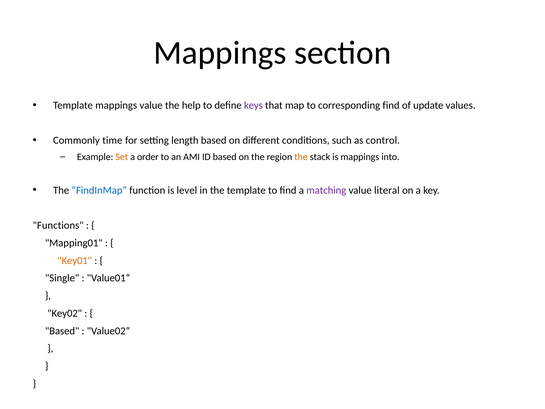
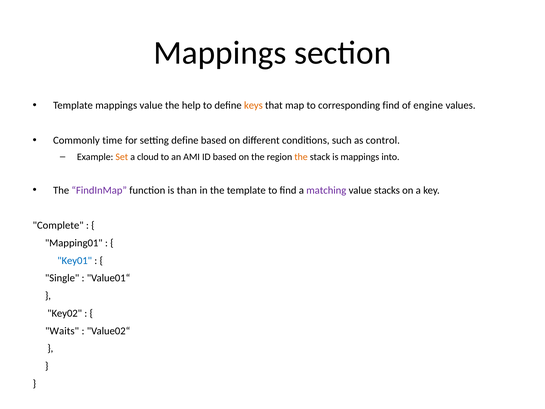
keys colour: purple -> orange
update: update -> engine
setting length: length -> define
order: order -> cloud
FindInMap colour: blue -> purple
level: level -> than
literal: literal -> stacks
Functions: Functions -> Complete
Key01 colour: orange -> blue
Based at (62, 331): Based -> Waits
